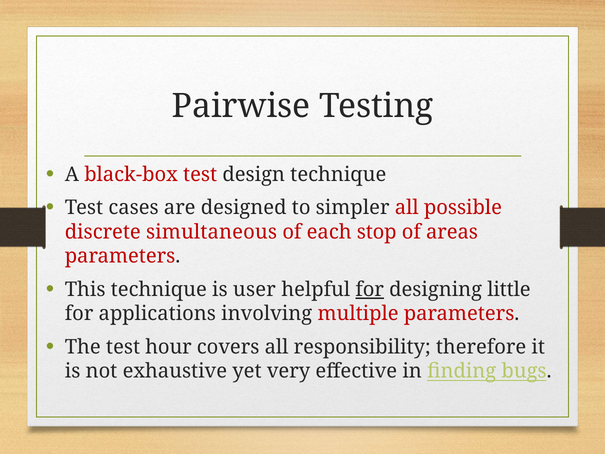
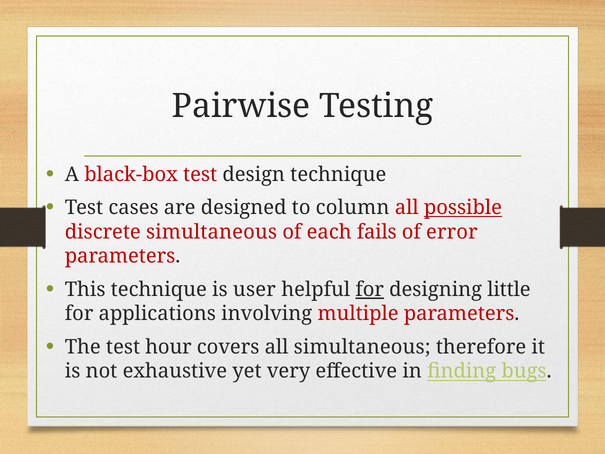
simpler: simpler -> column
possible underline: none -> present
stop: stop -> fails
areas: areas -> error
all responsibility: responsibility -> simultaneous
